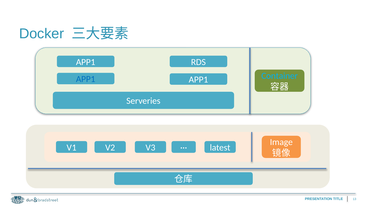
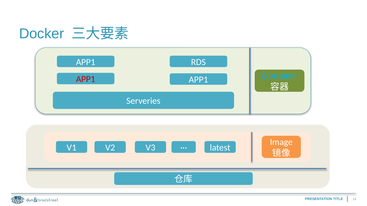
APP1 at (86, 79) colour: blue -> red
